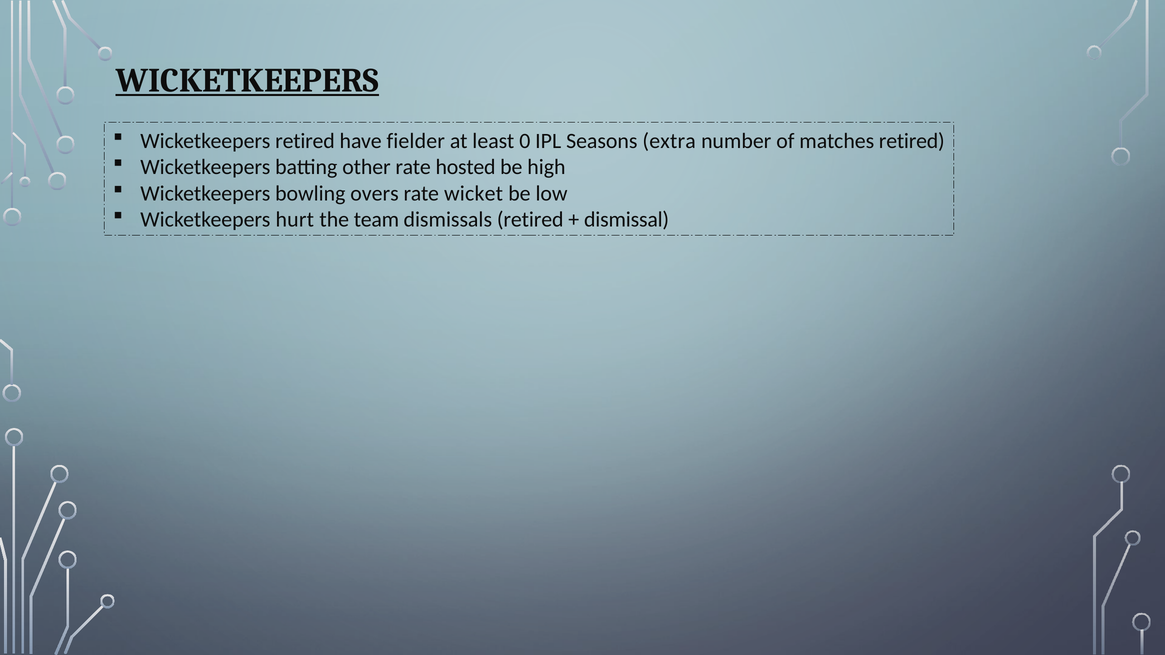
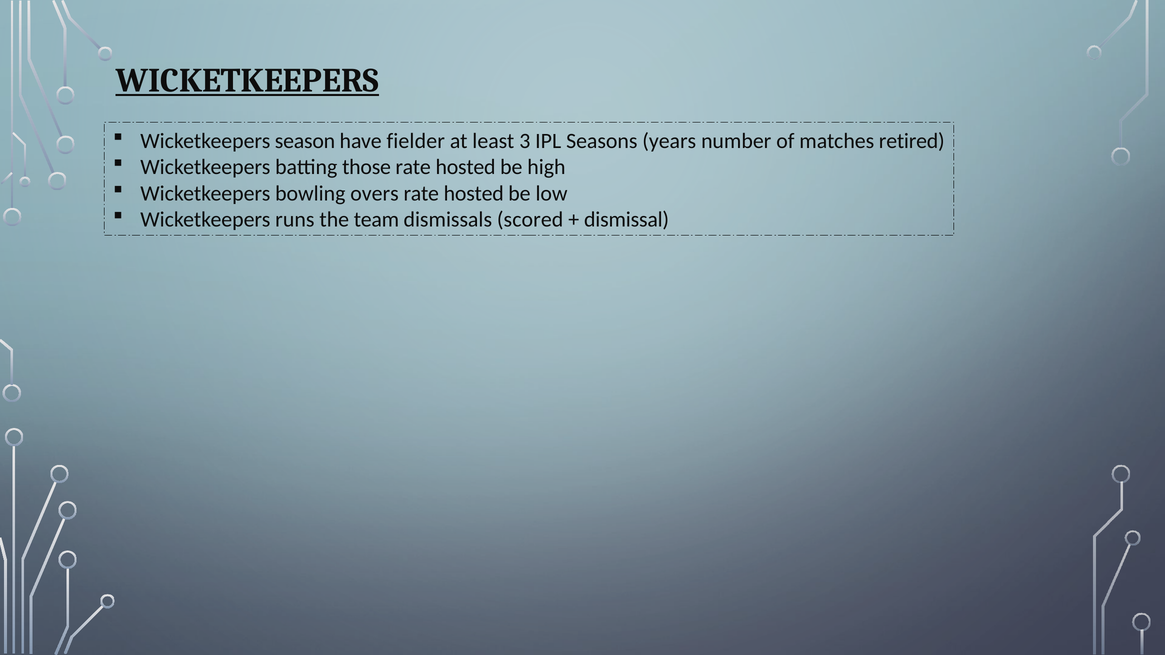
Wicketkeepers retired: retired -> season
0: 0 -> 3
extra: extra -> years
other: other -> those
wicket at (474, 194): wicket -> hosted
hurt: hurt -> runs
dismissals retired: retired -> scored
